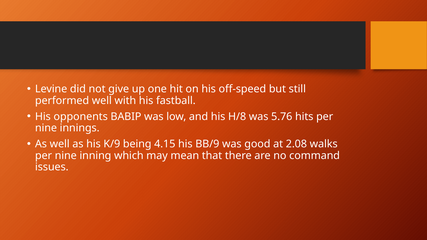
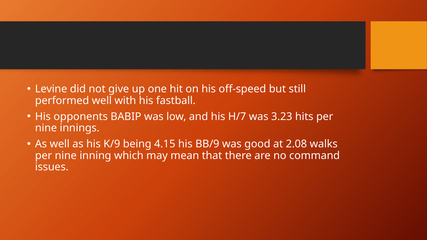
H/8: H/8 -> H/7
5.76: 5.76 -> 3.23
